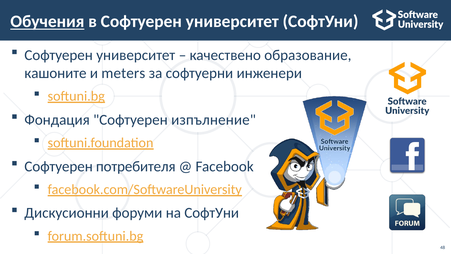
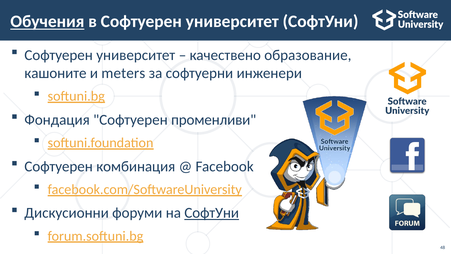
изпълнение: изпълнение -> променливи
потребителя: потребителя -> комбинация
СофтУни at (212, 213) underline: none -> present
